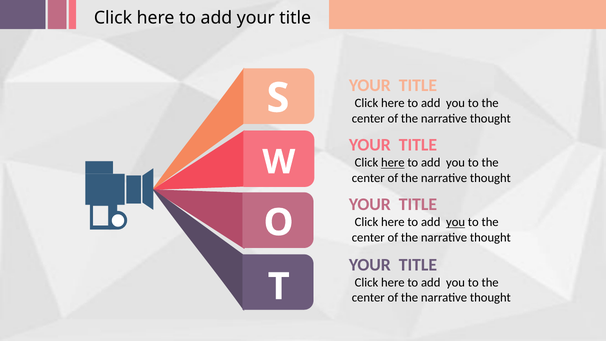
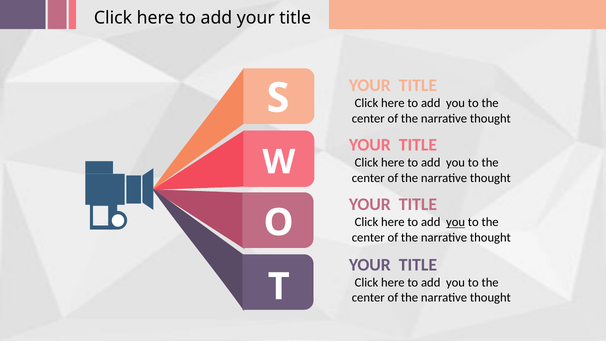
here at (393, 163) underline: present -> none
